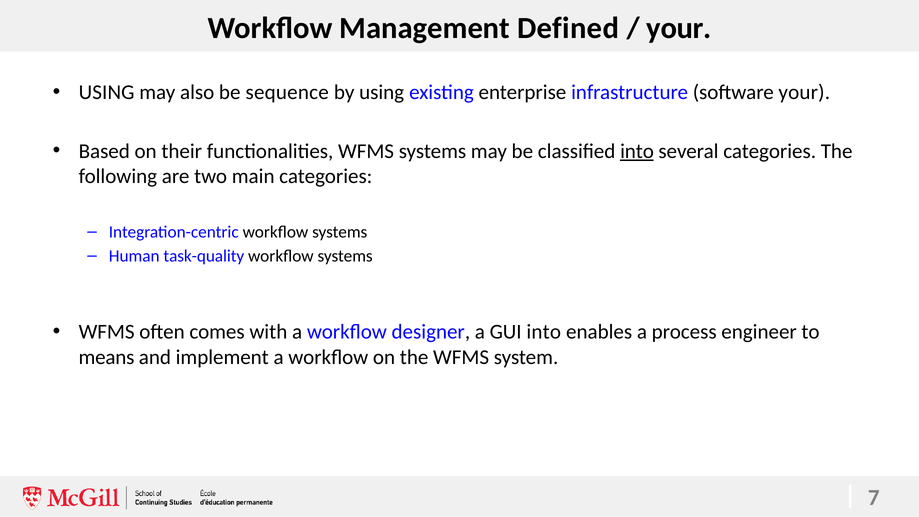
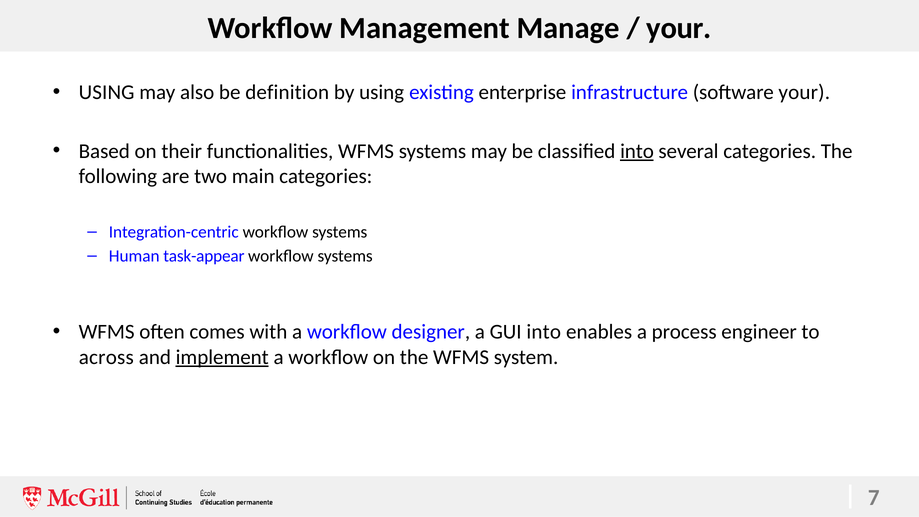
Defined: Defined -> Manage
sequence: sequence -> definition
task-quality: task-quality -> task-appear
means: means -> across
implement underline: none -> present
